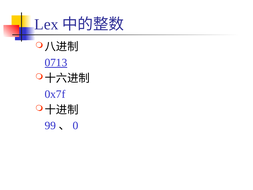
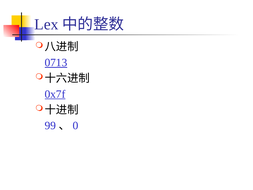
0x7f underline: none -> present
